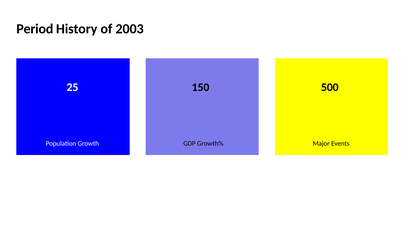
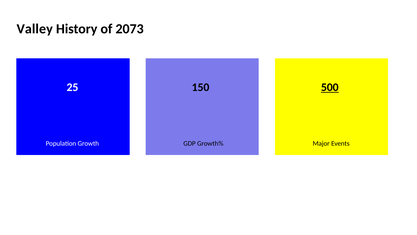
Period: Period -> Valley
2003: 2003 -> 2073
500 underline: none -> present
